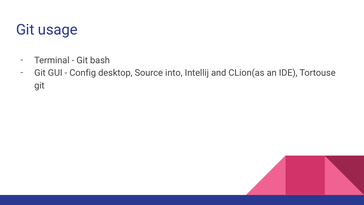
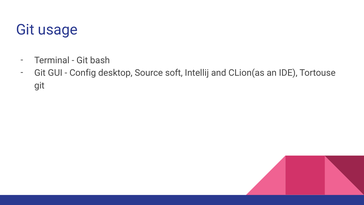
into: into -> soft
